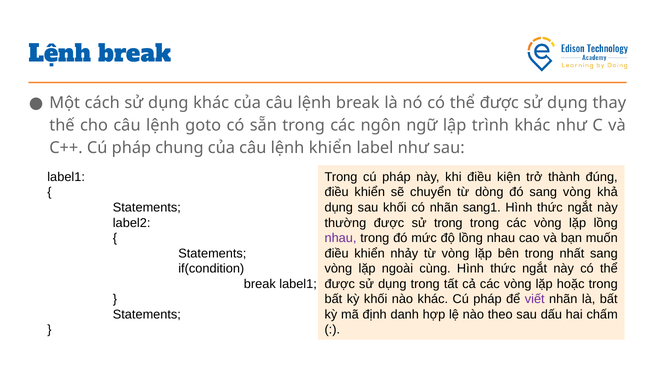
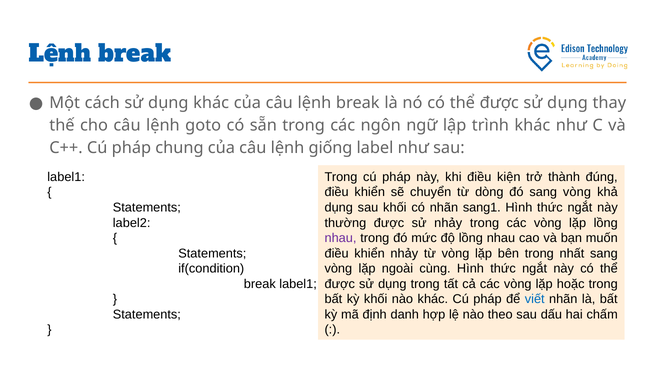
lệnh khiển: khiển -> giống
sử trong: trong -> nhảy
viết colour: purple -> blue
